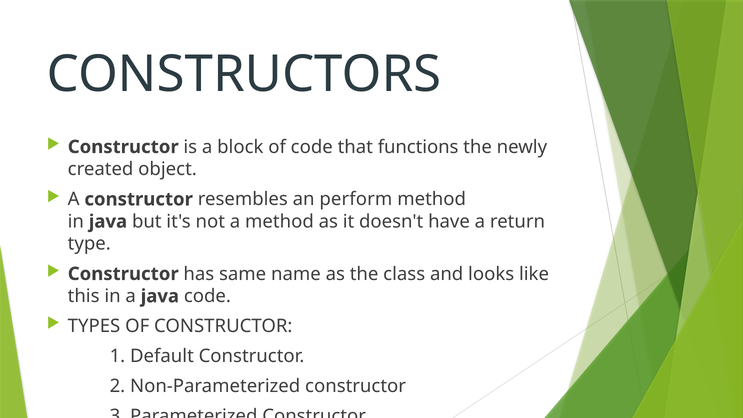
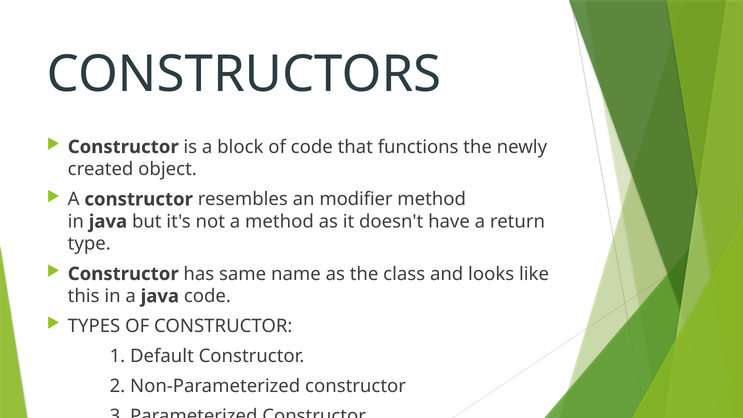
perform: perform -> modifier
